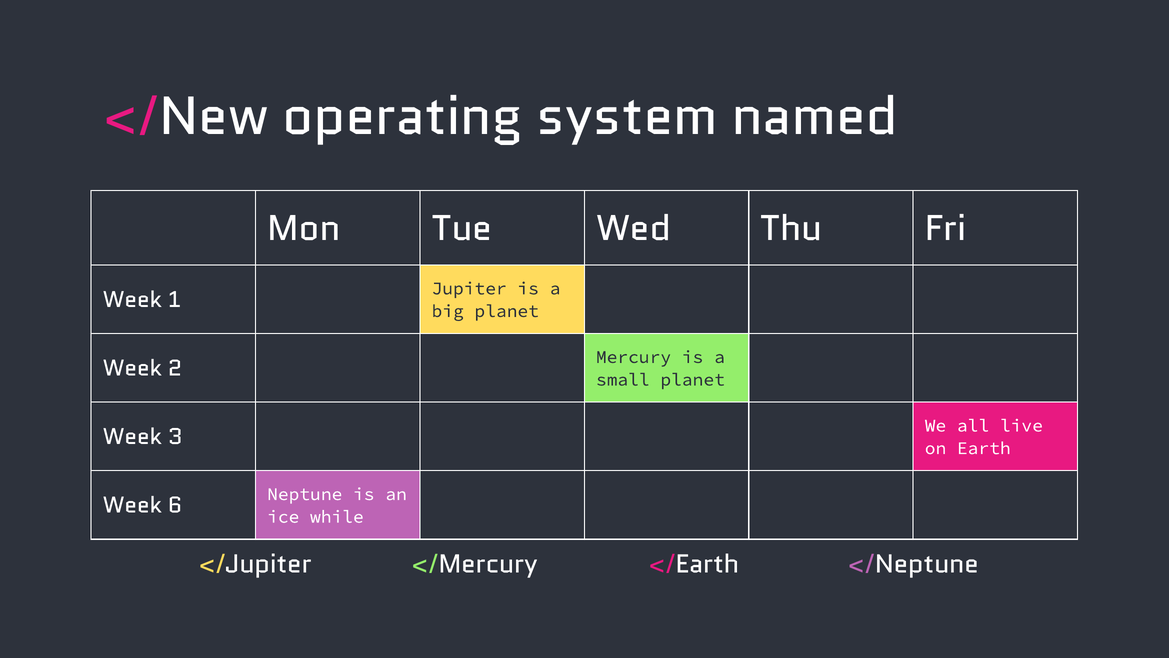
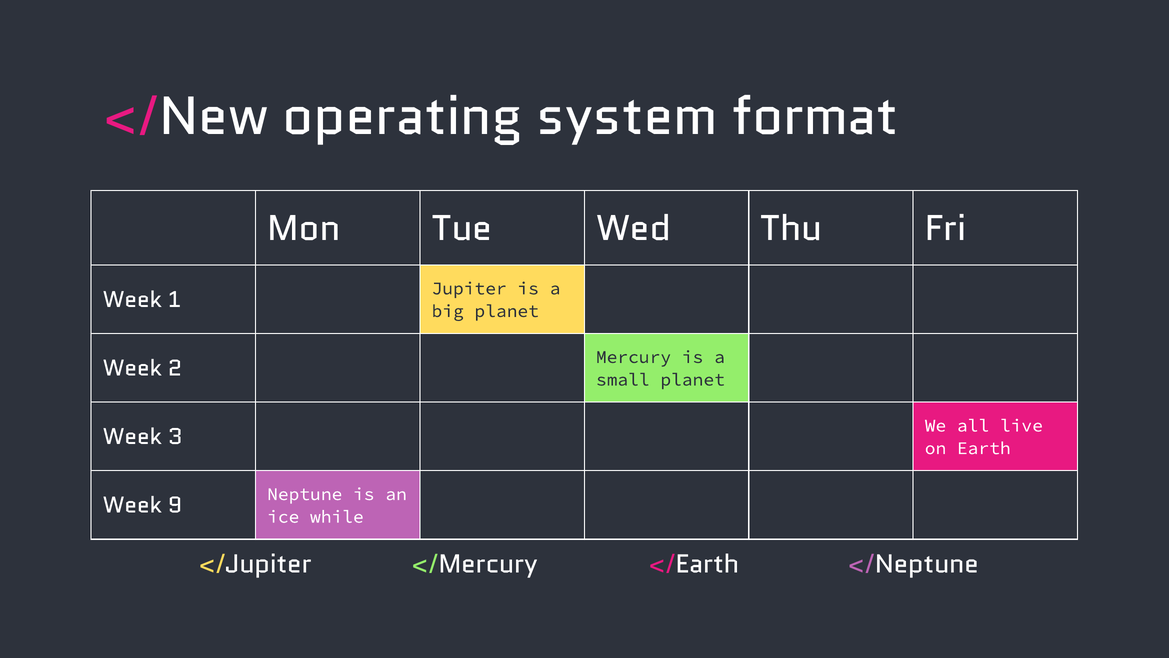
named: named -> format
6: 6 -> 9
